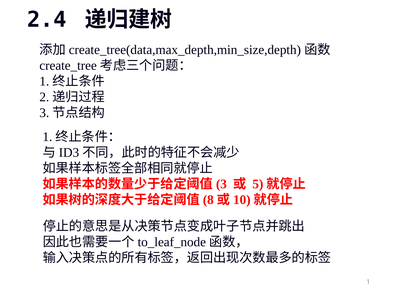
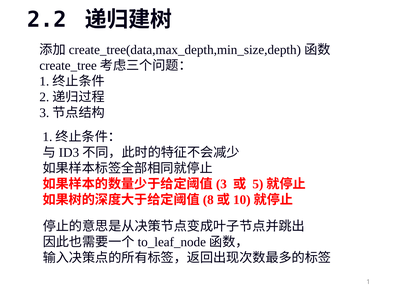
2.4: 2.4 -> 2.2
